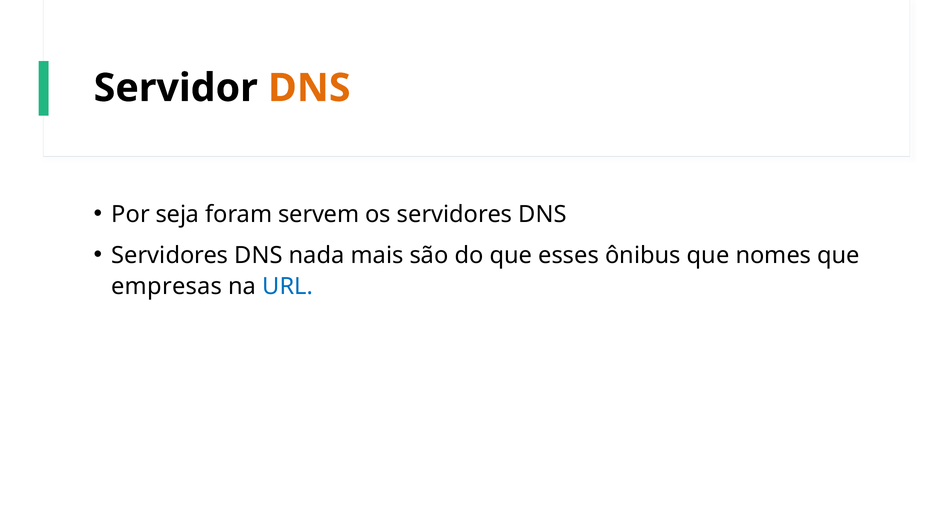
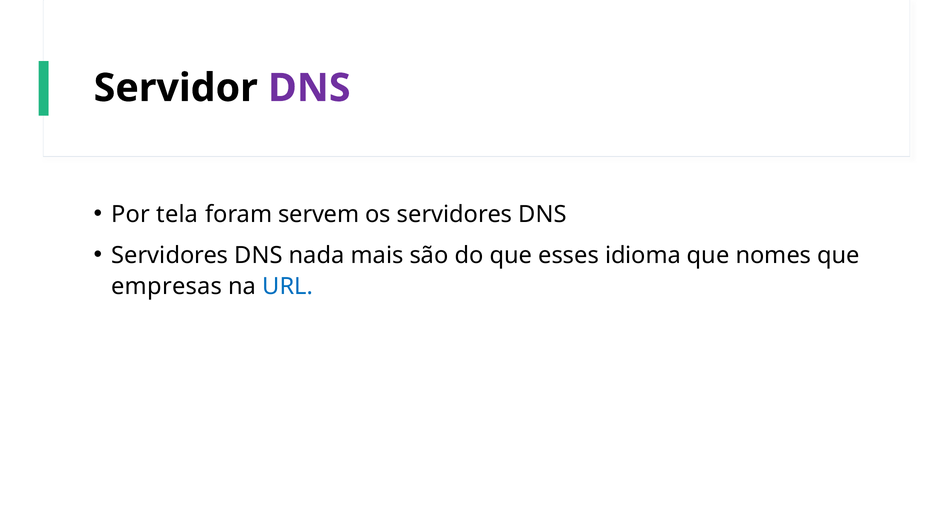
DNS at (309, 88) colour: orange -> purple
seja: seja -> tela
ônibus: ônibus -> idioma
